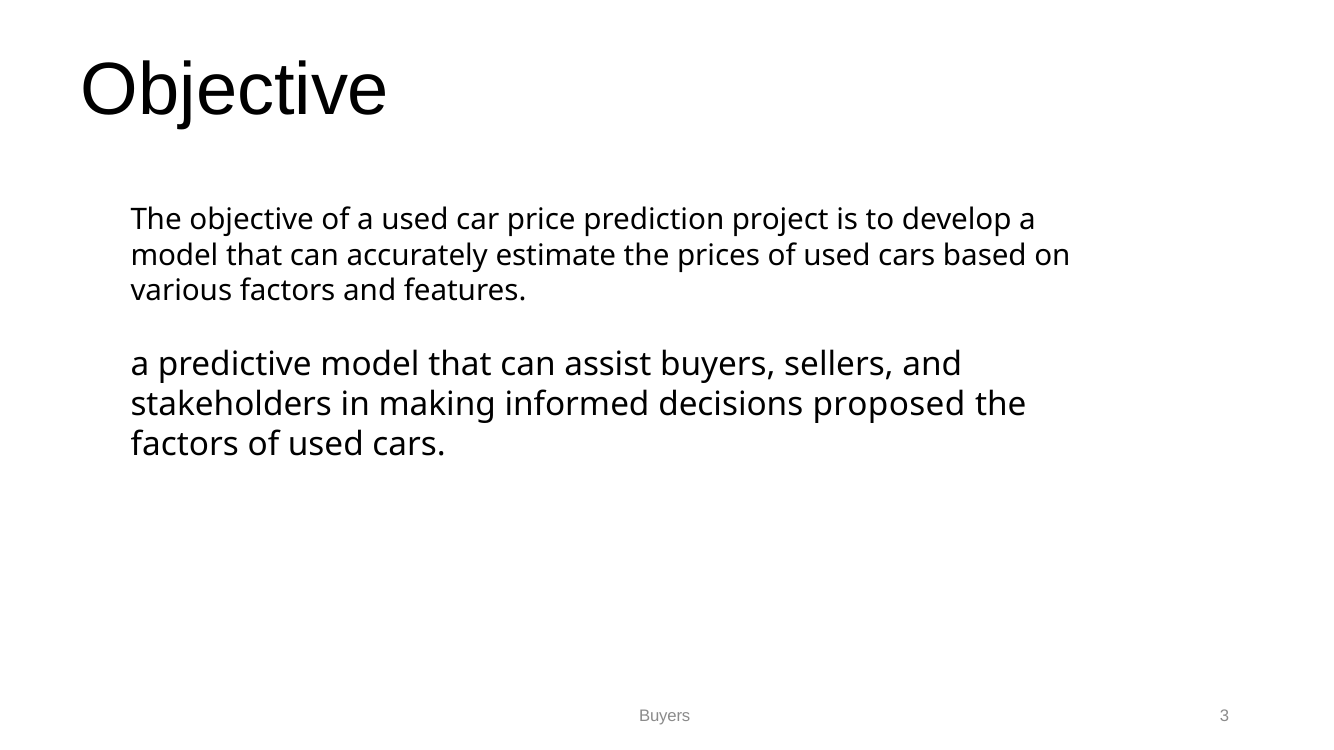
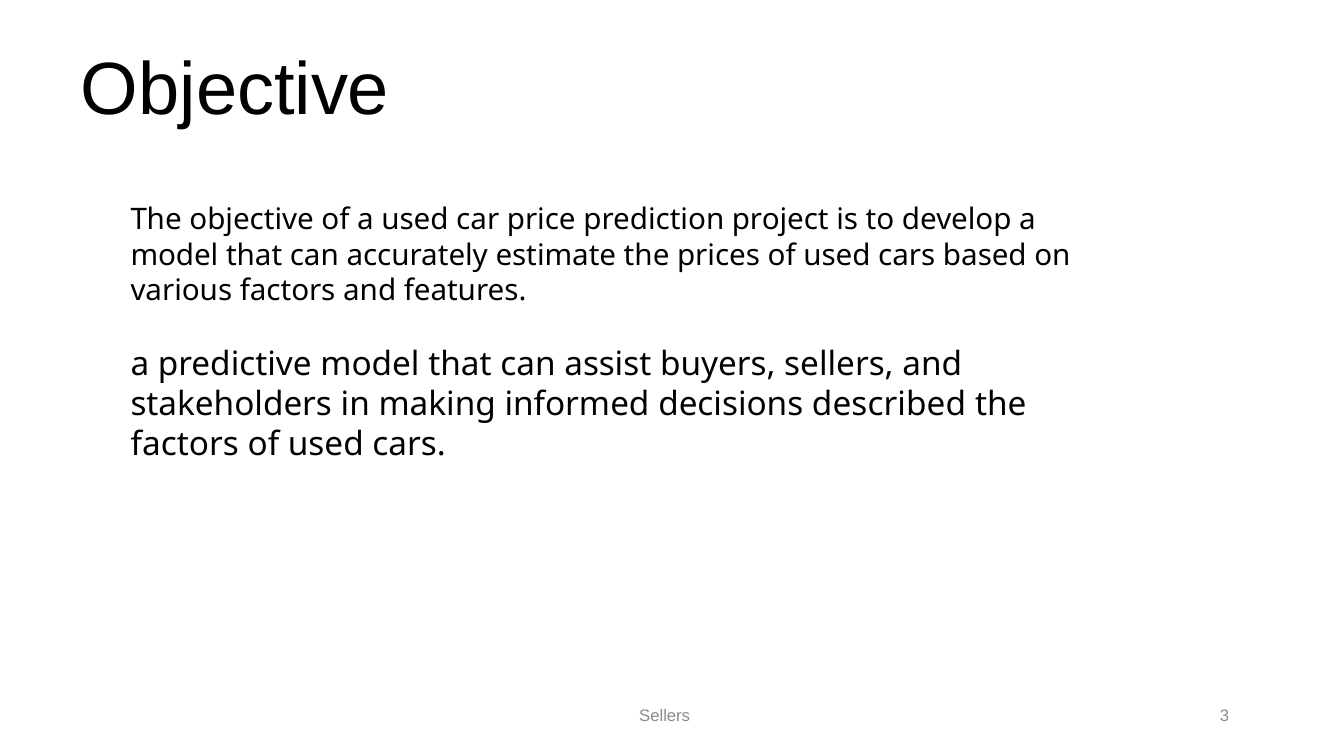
proposed: proposed -> described
Buyers at (665, 717): Buyers -> Sellers
